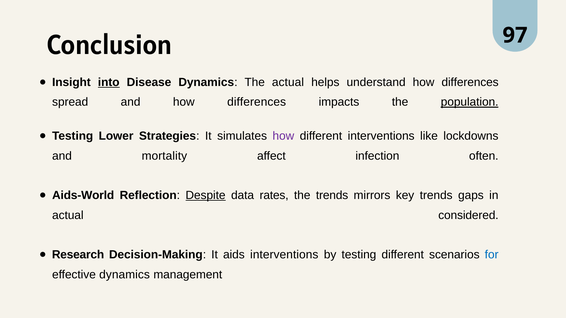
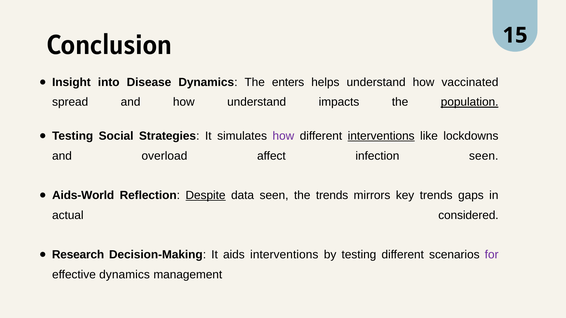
97: 97 -> 15
into underline: present -> none
The actual: actual -> enters
understand how differences: differences -> vaccinated
and how differences: differences -> understand
Lower: Lower -> Social
interventions at (381, 136) underline: none -> present
mortality: mortality -> overload
infection often: often -> seen
data rates: rates -> seen
for colour: blue -> purple
